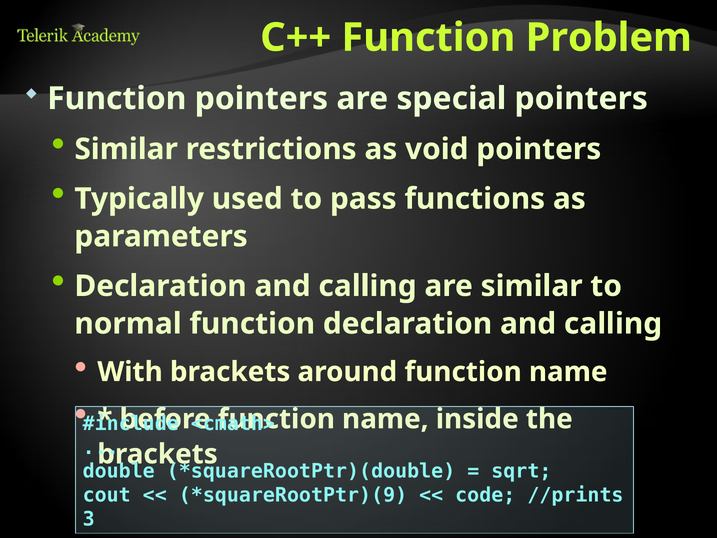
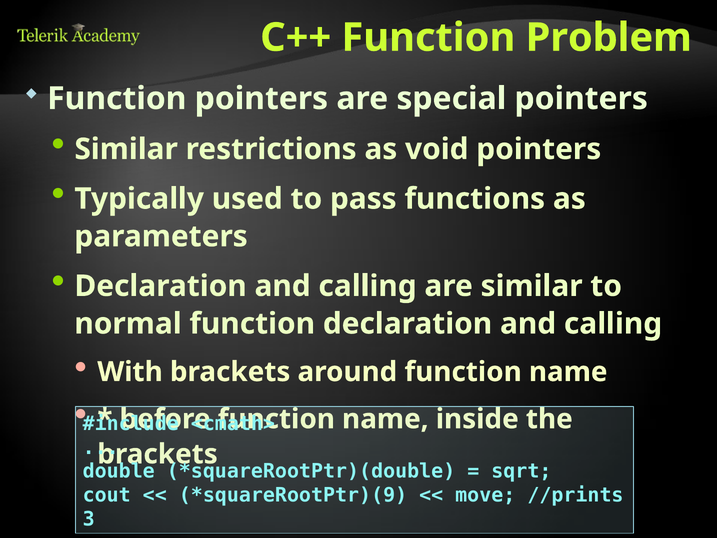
code: code -> move
